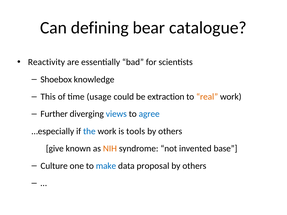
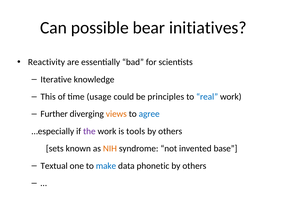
defining: defining -> possible
catalogue: catalogue -> initiatives
Shoebox: Shoebox -> Iterative
extraction: extraction -> principles
real colour: orange -> blue
views colour: blue -> orange
the colour: blue -> purple
give: give -> sets
Culture: Culture -> Textual
proposal: proposal -> phonetic
